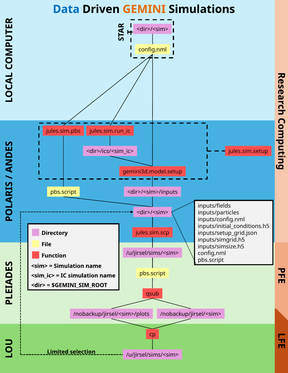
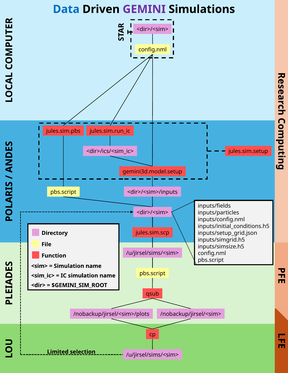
GEMINI colour: orange -> purple
